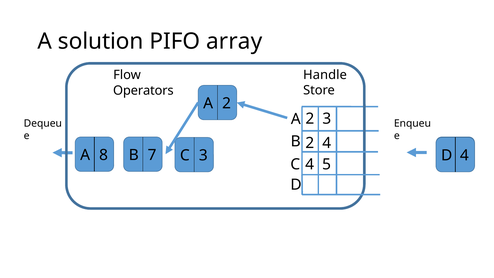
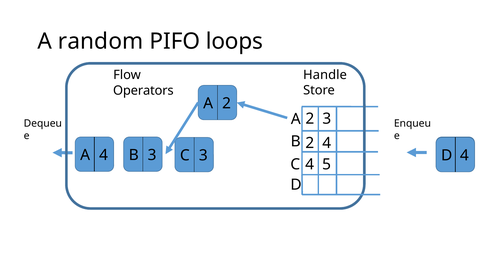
solution: solution -> random
array: array -> loops
A 8: 8 -> 4
B 7: 7 -> 3
